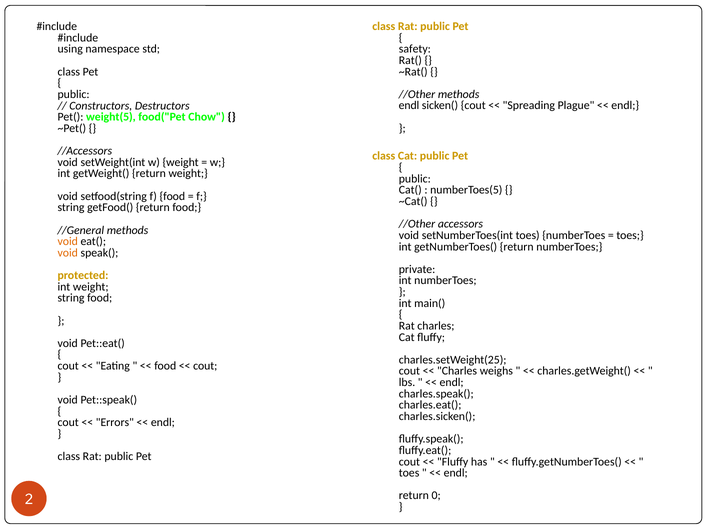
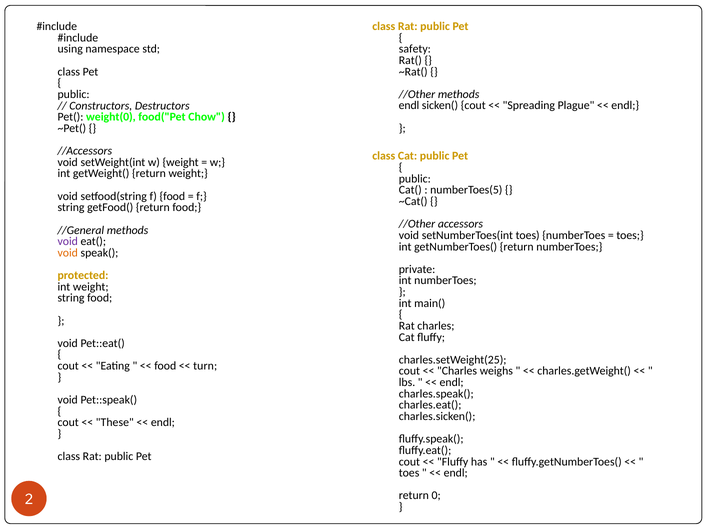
weight(5: weight(5 -> weight(0
void at (68, 241) colour: orange -> purple
cout at (205, 365): cout -> turn
Errors: Errors -> These
